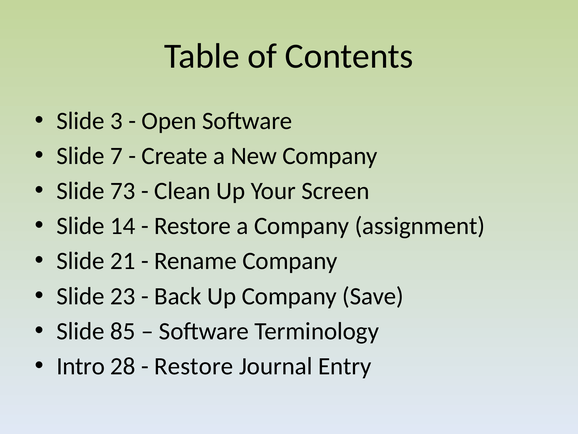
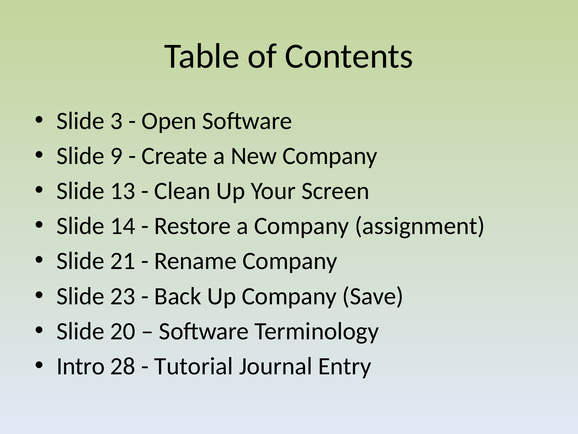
7: 7 -> 9
73: 73 -> 13
85: 85 -> 20
Restore at (194, 366): Restore -> Tutorial
